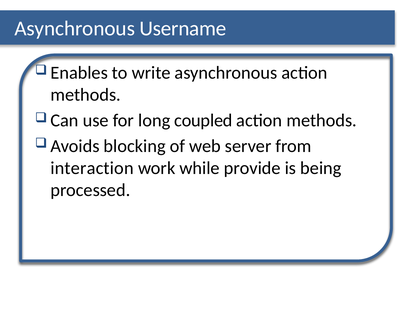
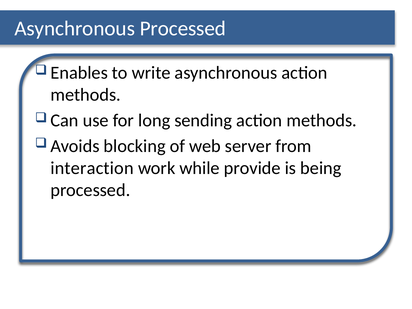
Asynchronous Username: Username -> Processed
coupled: coupled -> sending
